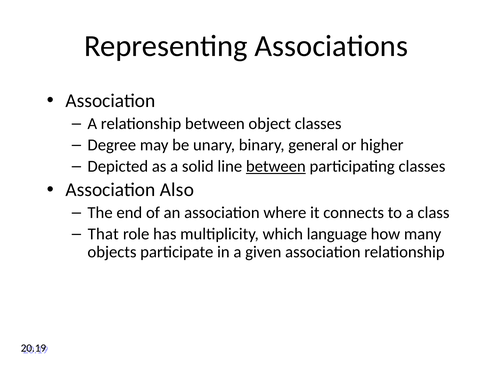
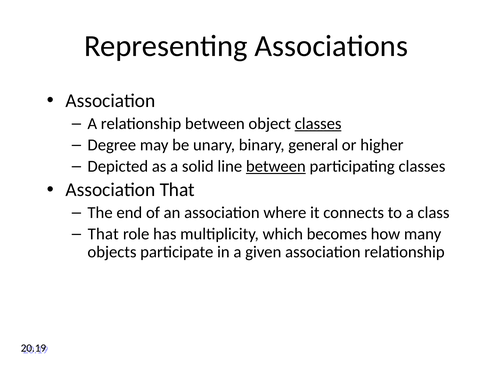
classes at (318, 123) underline: none -> present
Association Also: Also -> That
language: language -> becomes
